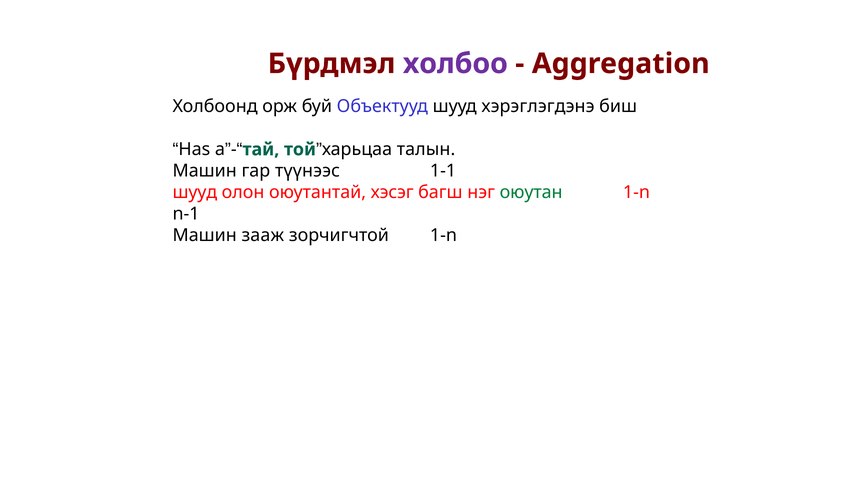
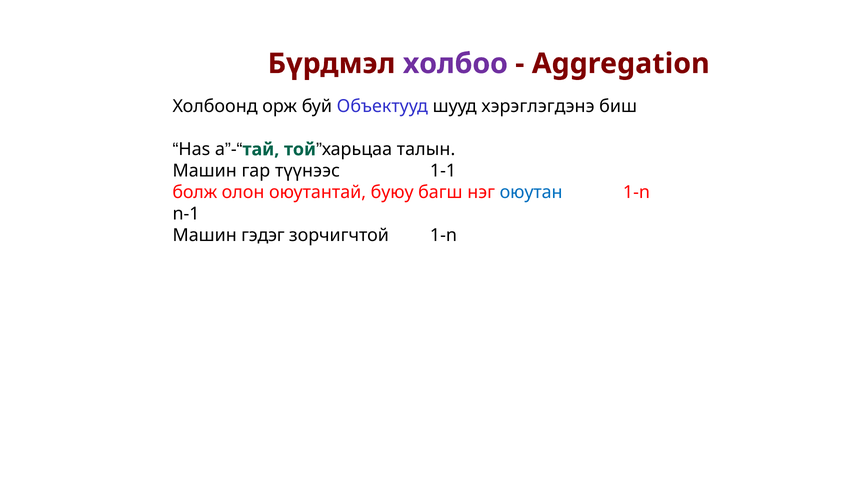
шууд at (195, 192): шууд -> болж
хэсэг: хэсэг -> буюу
оюутан colour: green -> blue
зааж: зааж -> гэдэг
